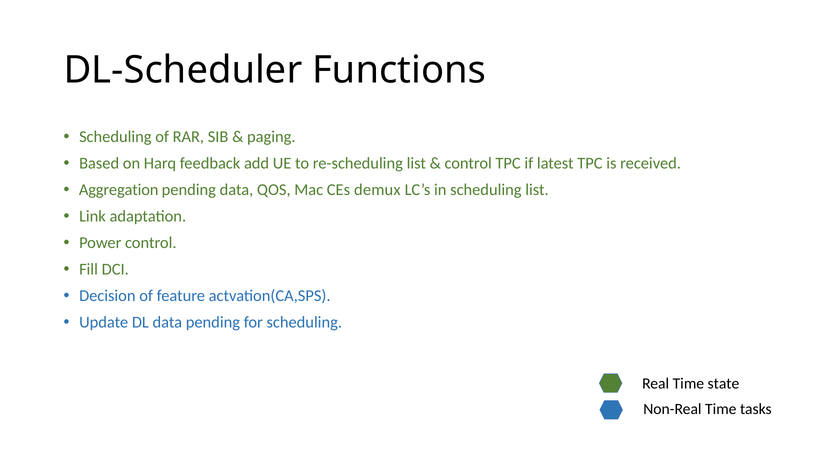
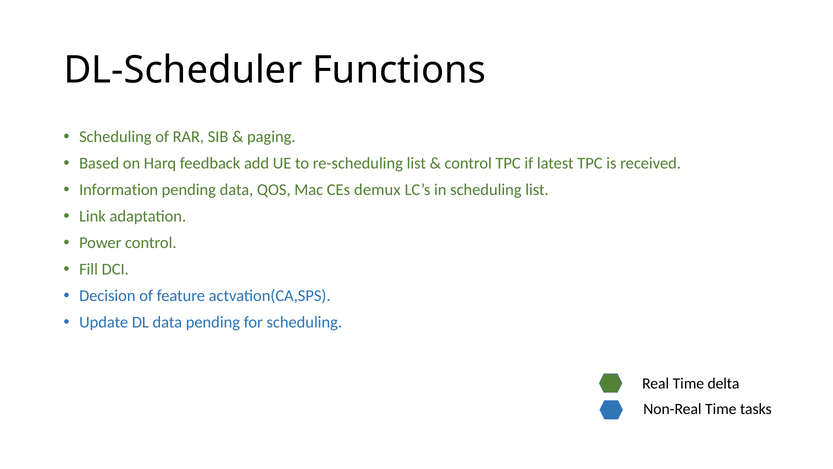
Aggregation: Aggregation -> Information
state: state -> delta
